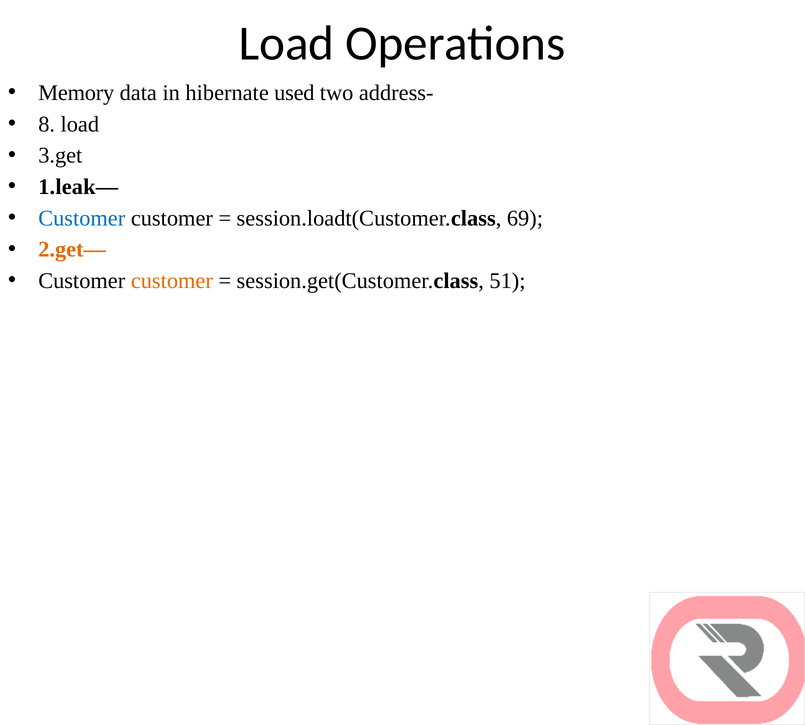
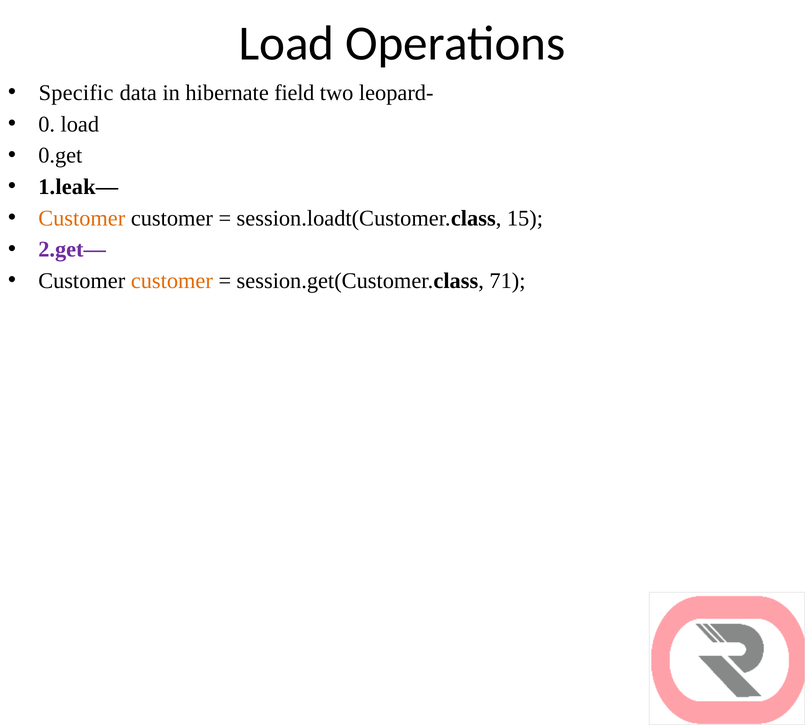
Memory: Memory -> Specific
used: used -> field
address-: address- -> leopard-
8: 8 -> 0
3.get: 3.get -> 0.get
Customer at (82, 218) colour: blue -> orange
69: 69 -> 15
2.get— colour: orange -> purple
51: 51 -> 71
